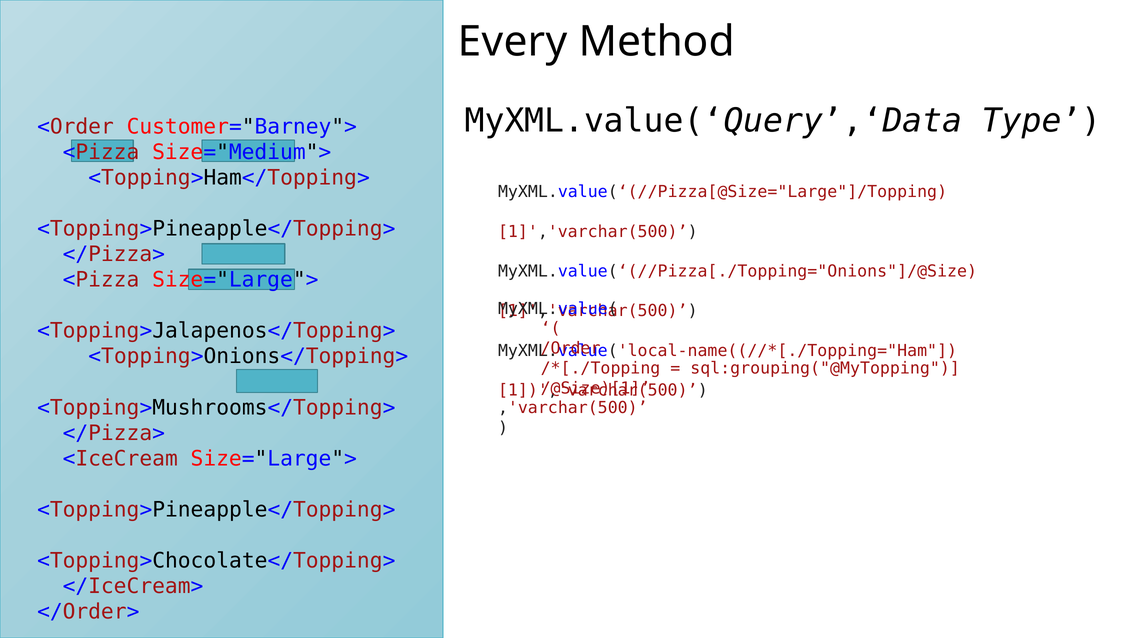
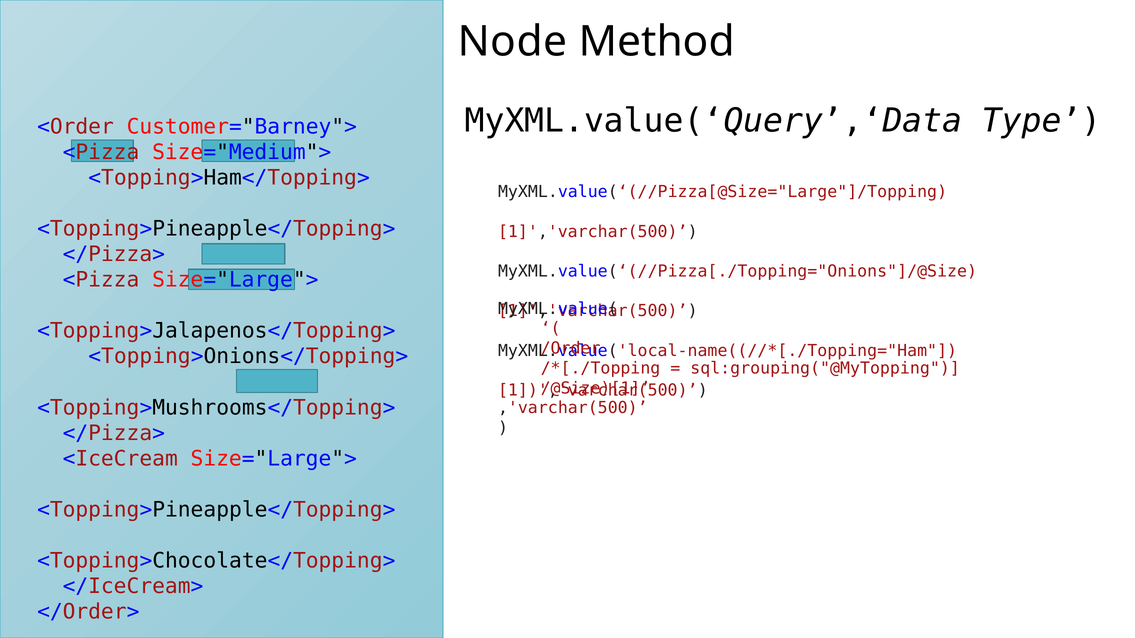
Every: Every -> Node
